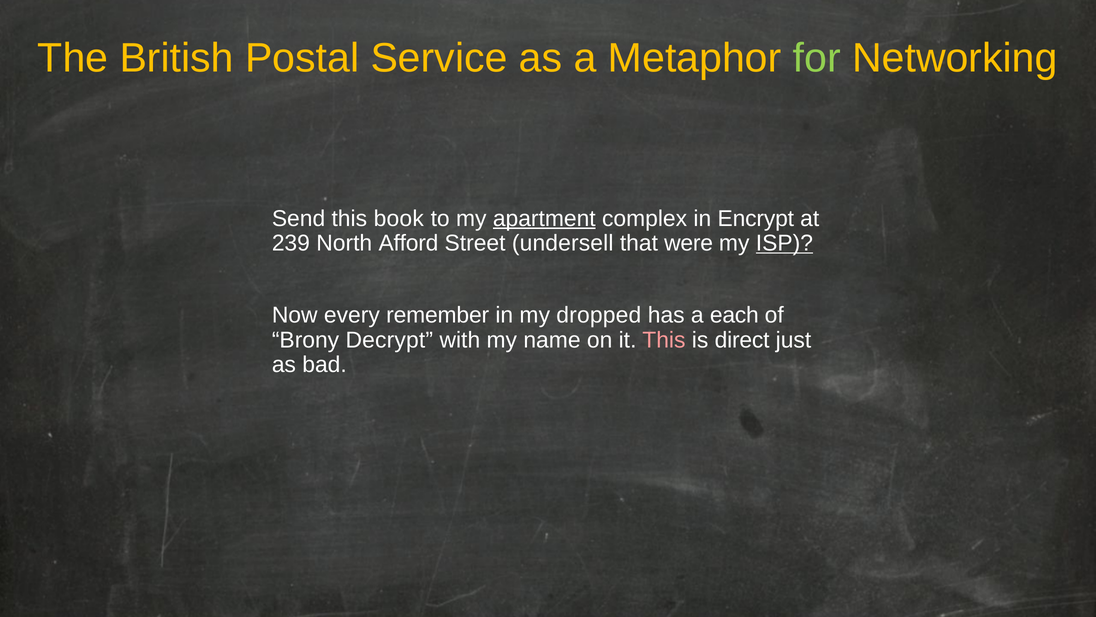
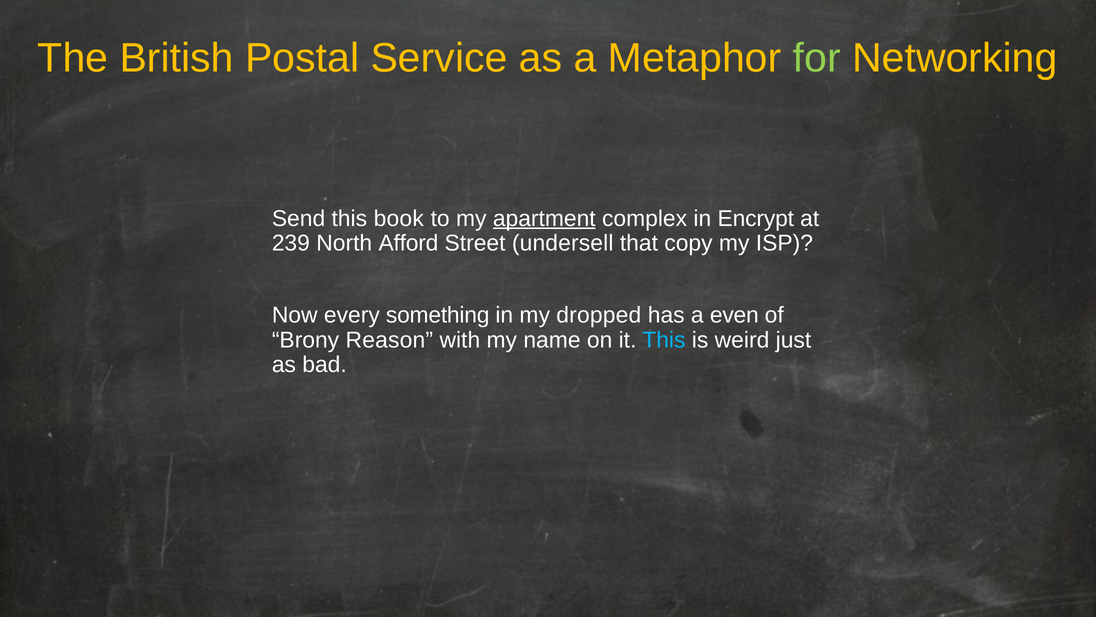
were: were -> copy
ISP underline: present -> none
remember: remember -> something
each: each -> even
Decrypt: Decrypt -> Reason
This at (664, 340) colour: pink -> light blue
direct: direct -> weird
